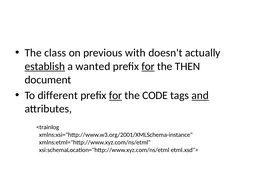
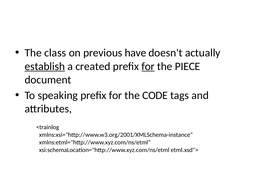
with: with -> have
wanted: wanted -> created
THEN: THEN -> PIECE
different: different -> speaking
for at (116, 96) underline: present -> none
and underline: present -> none
